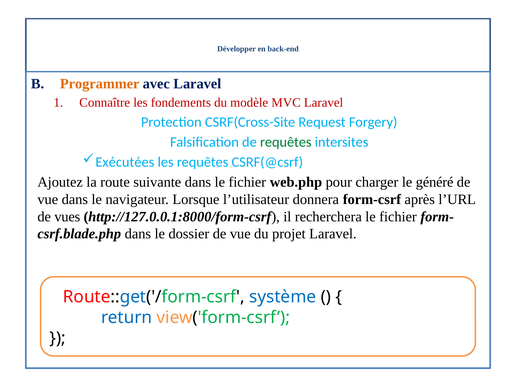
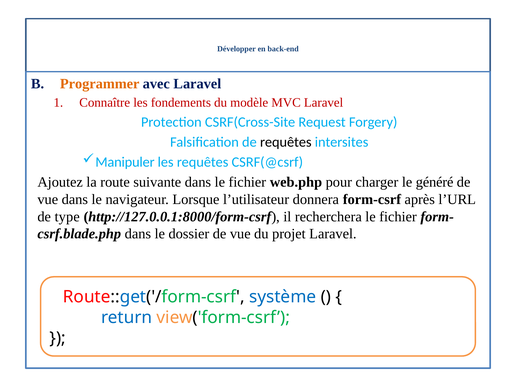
requêtes at (286, 142) colour: green -> black
Exécutées: Exécutées -> Manipuler
vues: vues -> type
